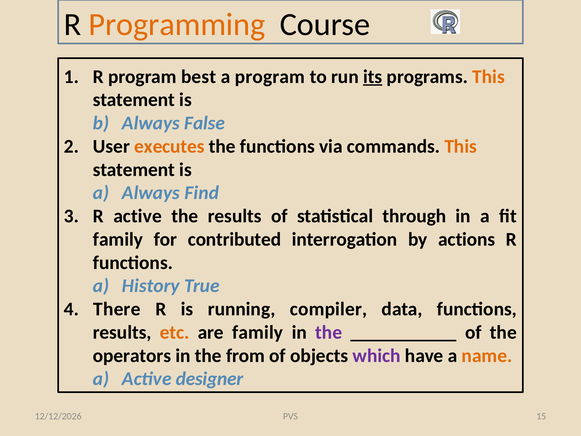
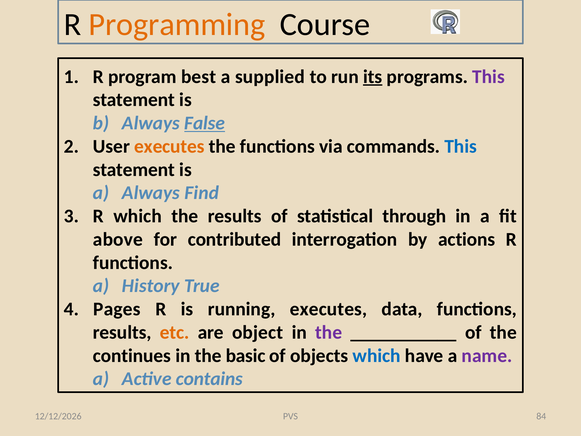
a program: program -> supplied
This at (489, 77) colour: orange -> purple
False underline: none -> present
This at (461, 146) colour: orange -> blue
R active: active -> which
family at (118, 239): family -> above
There: There -> Pages
running compiler: compiler -> executes
are family: family -> object
operators: operators -> continues
from: from -> basic
which at (377, 355) colour: purple -> blue
name colour: orange -> purple
designer: designer -> contains
15: 15 -> 84
